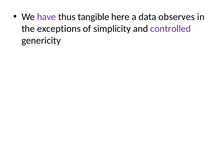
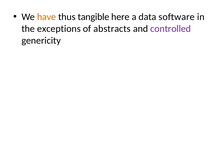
have colour: purple -> orange
observes: observes -> software
simplicity: simplicity -> abstracts
